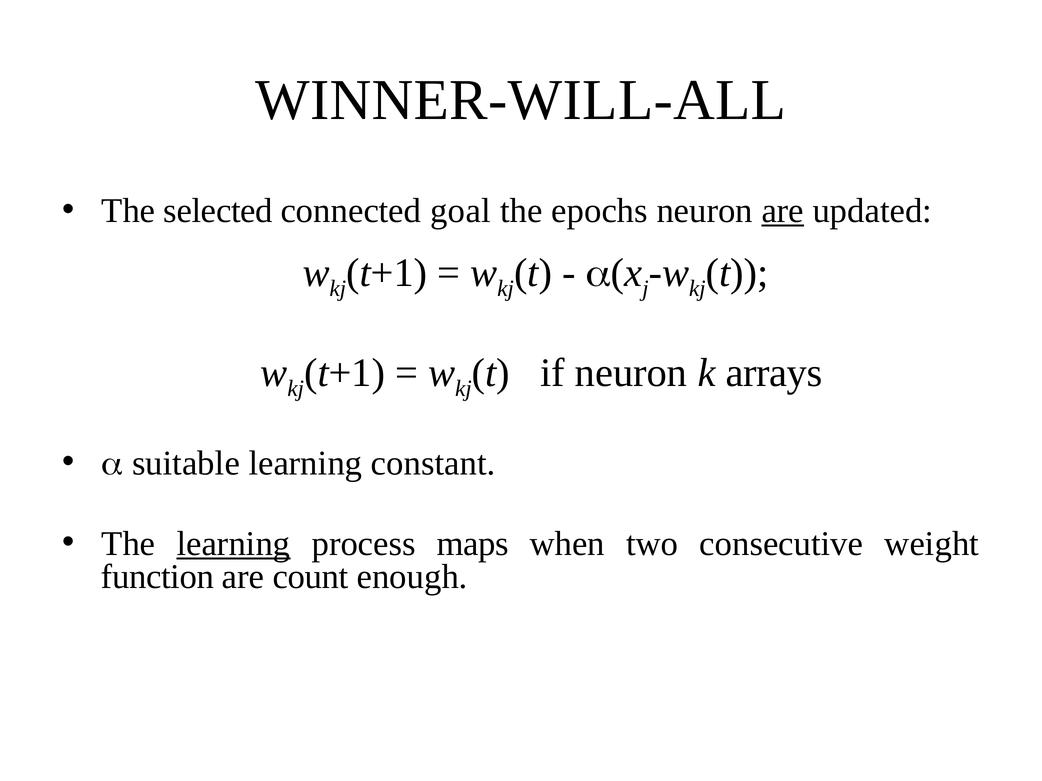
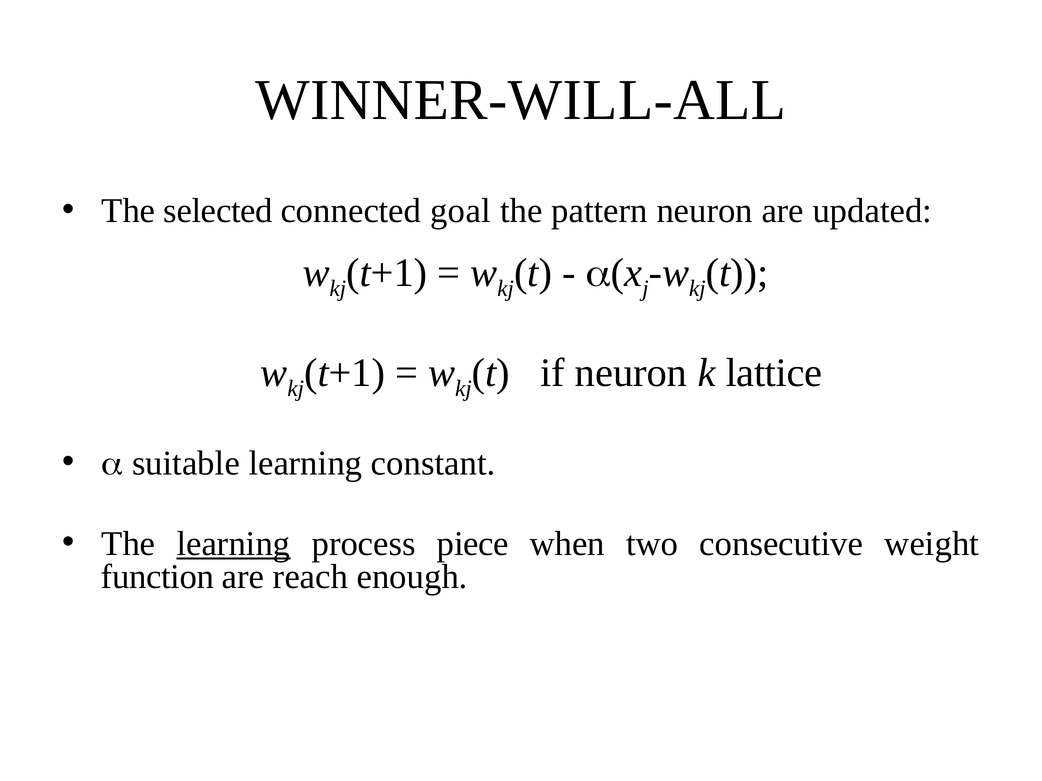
epochs: epochs -> pattern
are at (783, 211) underline: present -> none
arrays: arrays -> lattice
maps: maps -> piece
count: count -> reach
